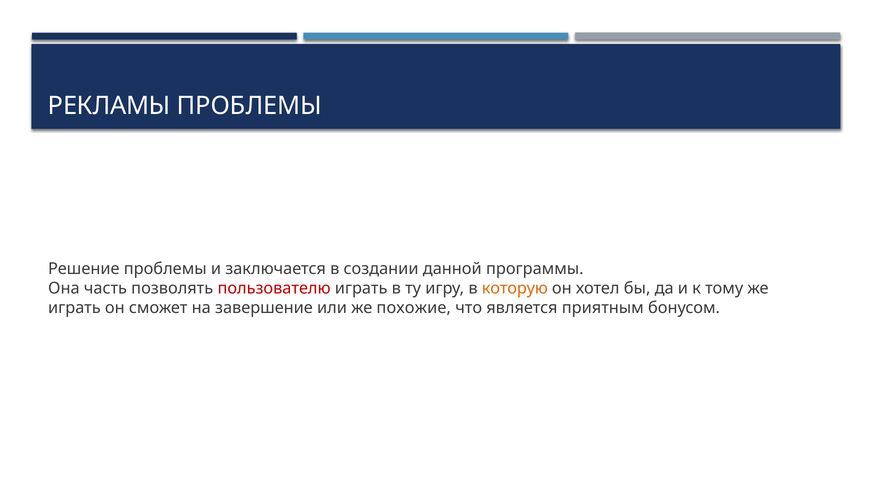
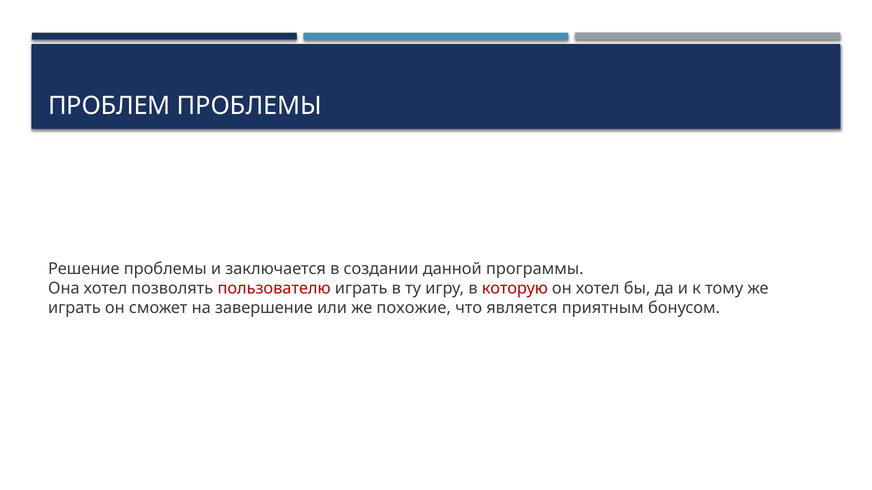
РЕКЛАМЫ: РЕКЛАМЫ -> ПРОБЛЕМ
Она часть: часть -> хотел
которую colour: orange -> red
